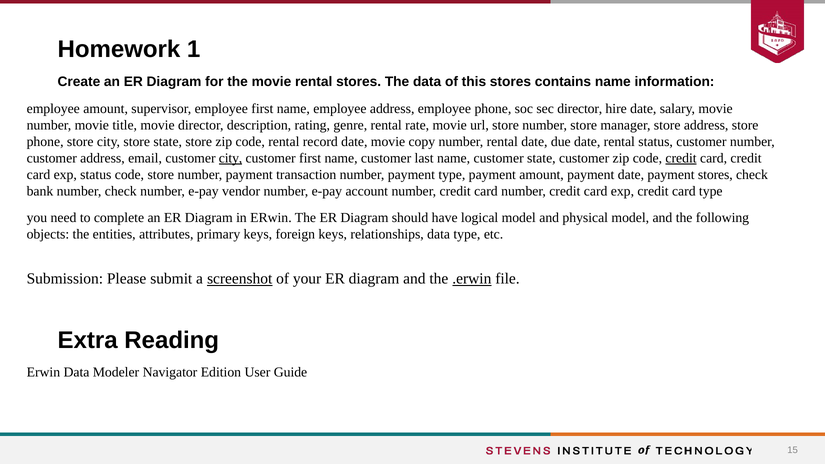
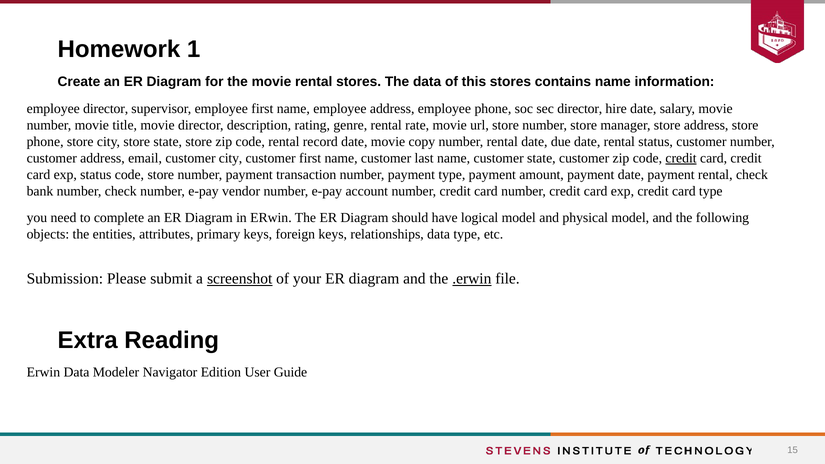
employee amount: amount -> director
city at (231, 158) underline: present -> none
payment stores: stores -> rental
